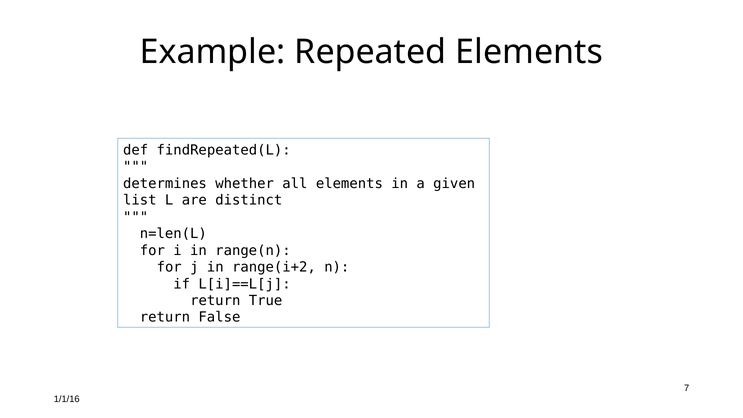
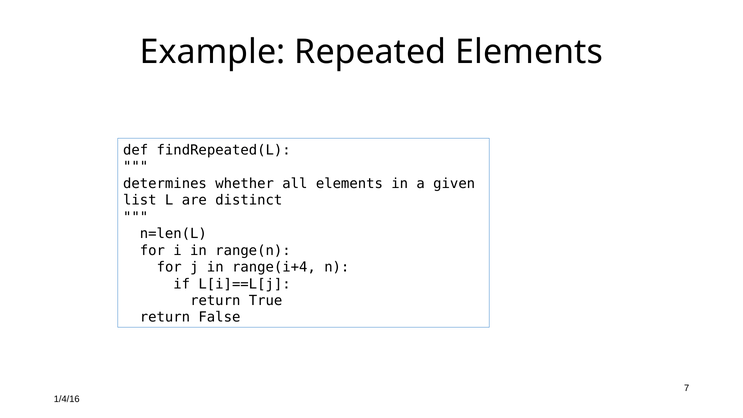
range(i+2: range(i+2 -> range(i+4
1/1/16: 1/1/16 -> 1/4/16
